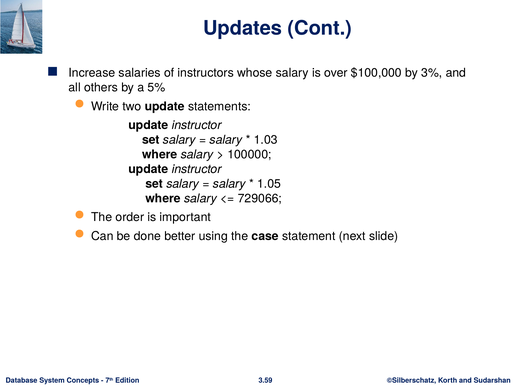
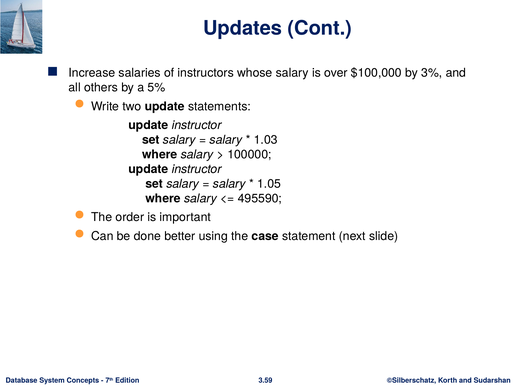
729066: 729066 -> 495590
